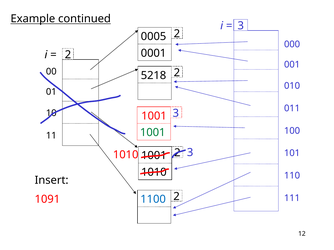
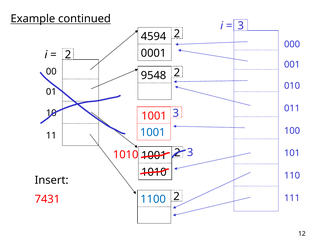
0005: 0005 -> 4594
5218: 5218 -> 9548
1001 at (153, 133) colour: green -> blue
1091: 1091 -> 7431
